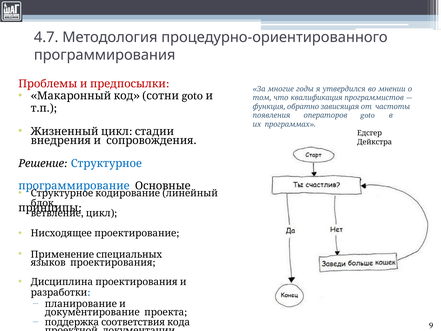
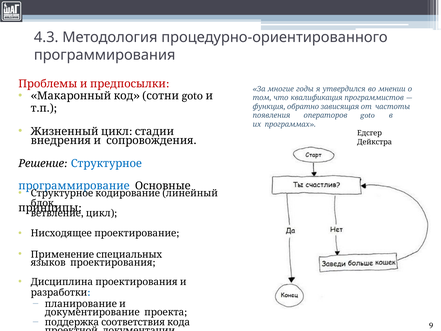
4.7: 4.7 -> 4.3
